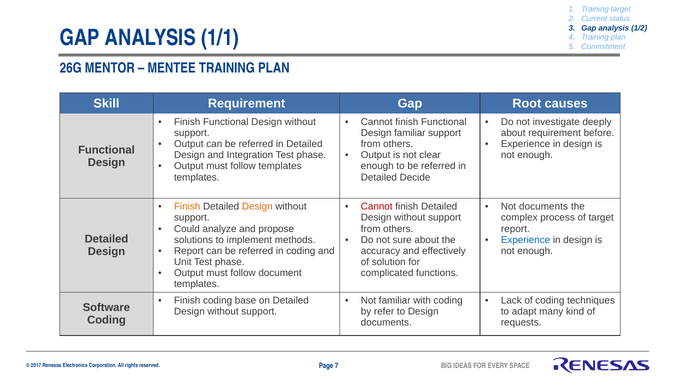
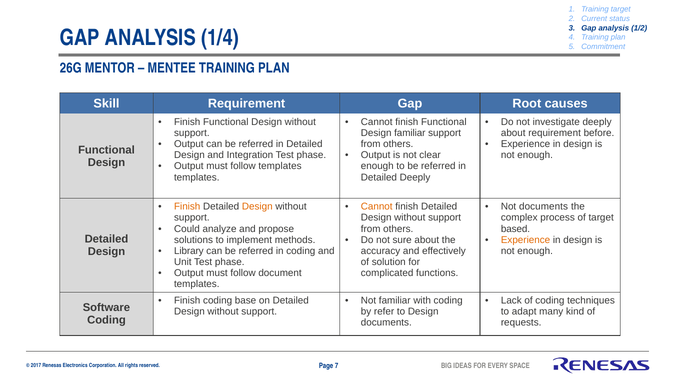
1/1: 1/1 -> 1/4
Detailed Decide: Decide -> Deeply
Cannot at (377, 206) colour: red -> orange
report at (515, 229): report -> based
Experience at (526, 240) colour: blue -> orange
Report at (189, 251): Report -> Library
